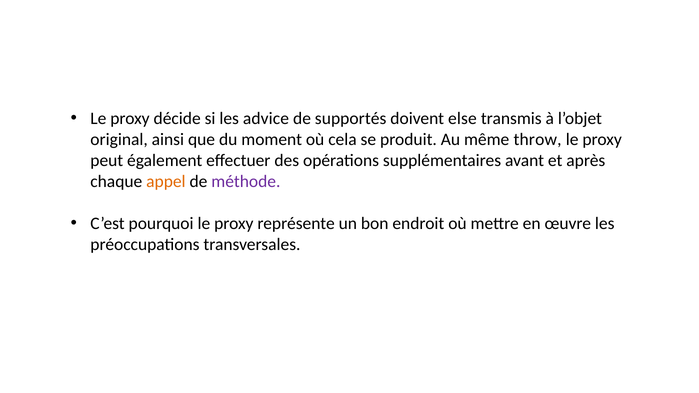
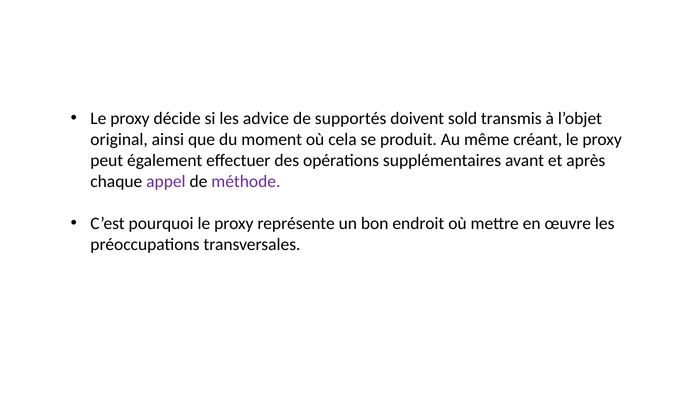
else: else -> sold
throw: throw -> créant
appel colour: orange -> purple
